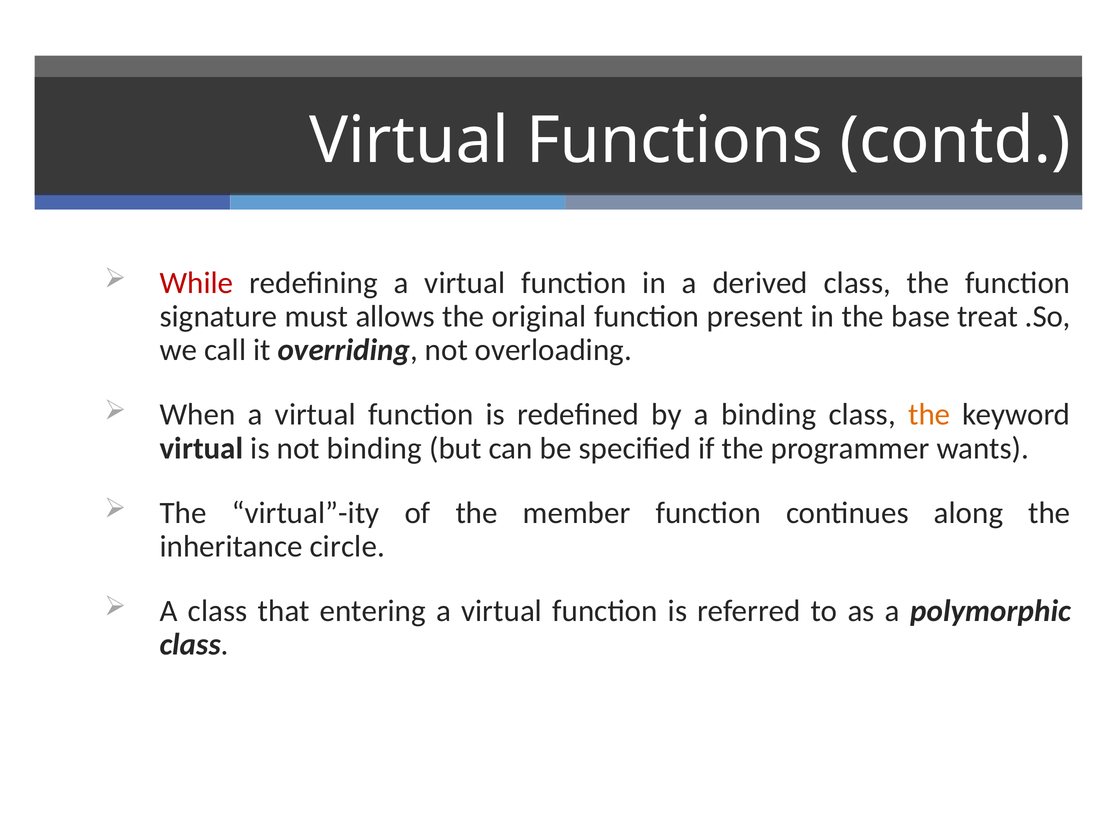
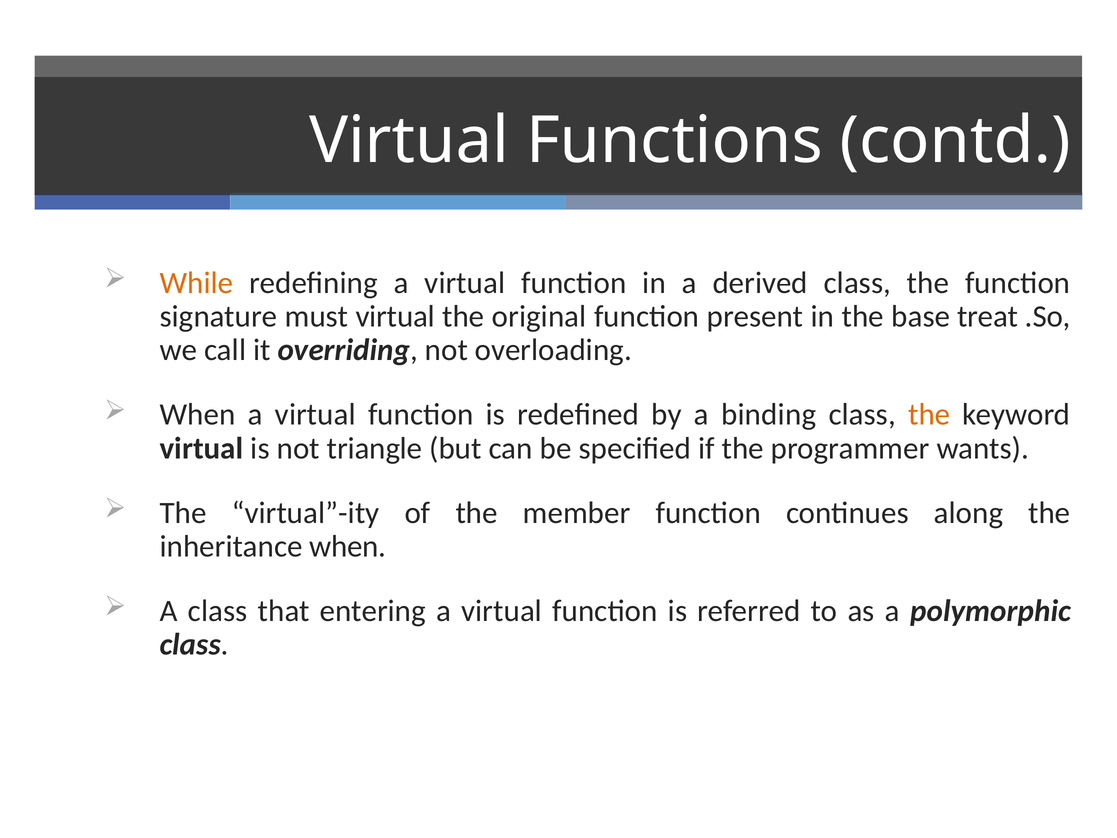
While colour: red -> orange
must allows: allows -> virtual
not binding: binding -> triangle
inheritance circle: circle -> when
